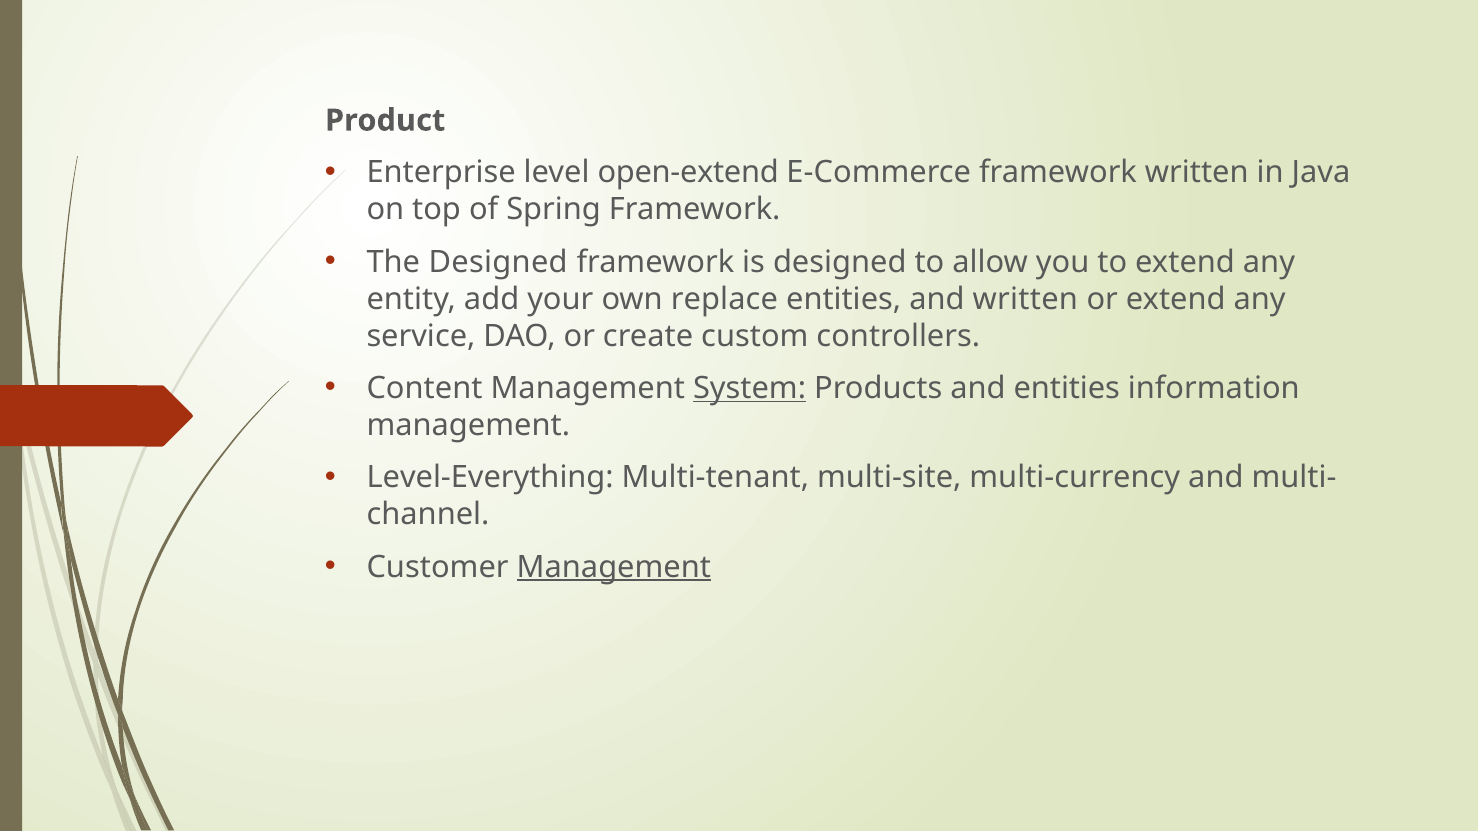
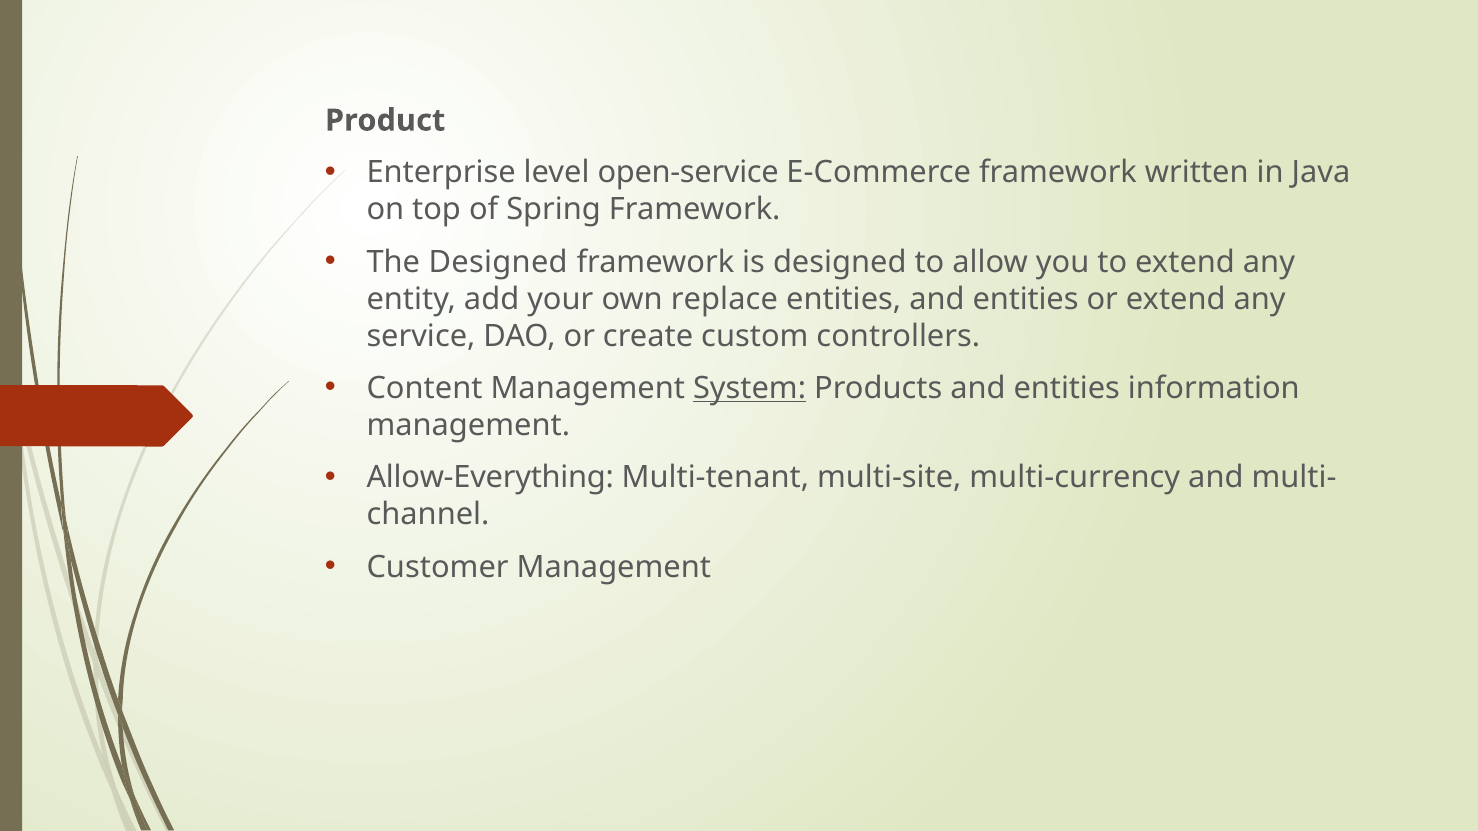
open-extend: open-extend -> open-service
entities and written: written -> entities
Level-Everything: Level-Everything -> Allow-Everything
Management at (614, 567) underline: present -> none
